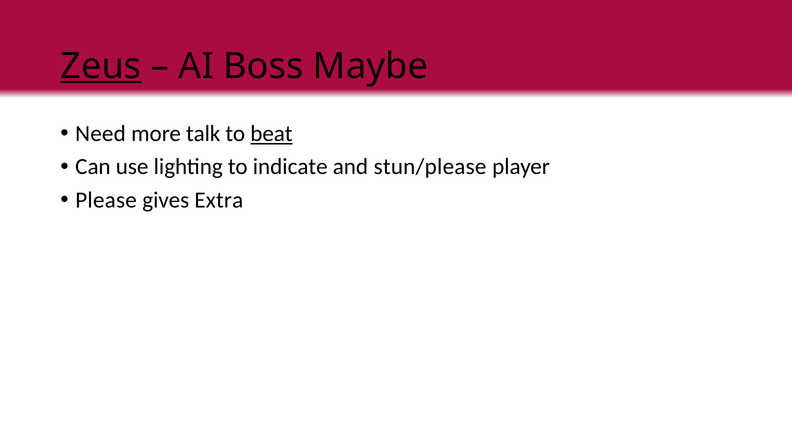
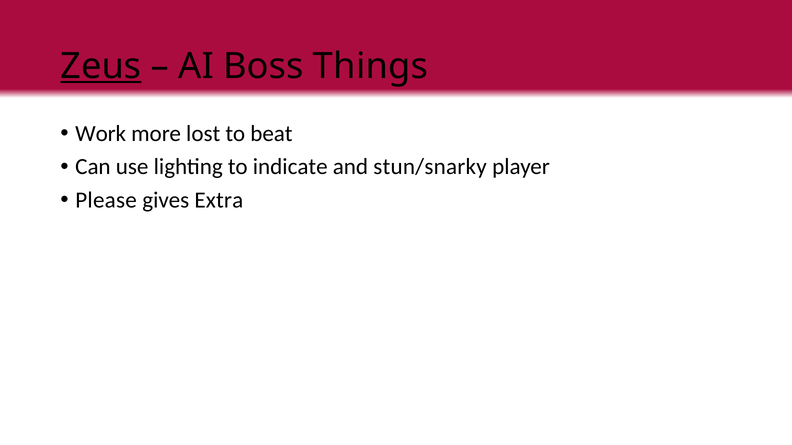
Maybe: Maybe -> Things
Need: Need -> Work
talk: talk -> lost
beat underline: present -> none
stun/please: stun/please -> stun/snarky
